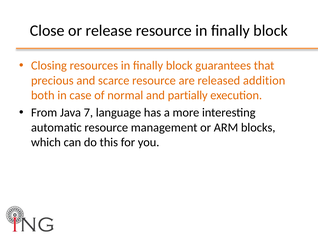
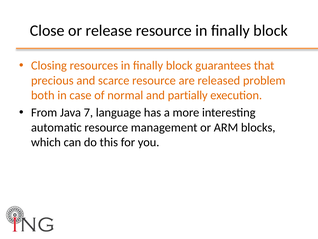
addition: addition -> problem
